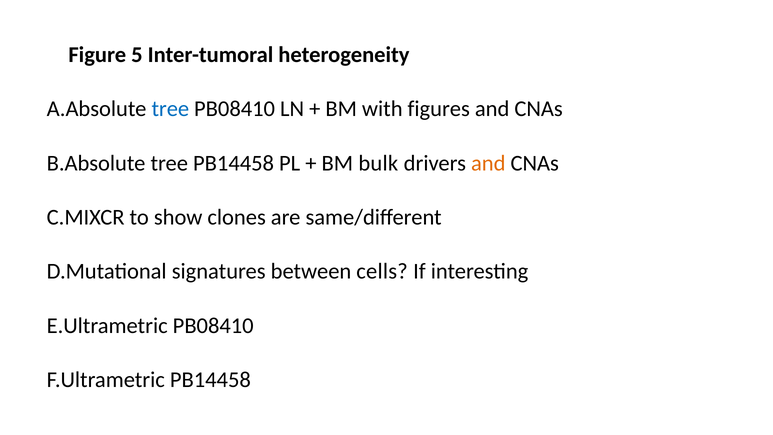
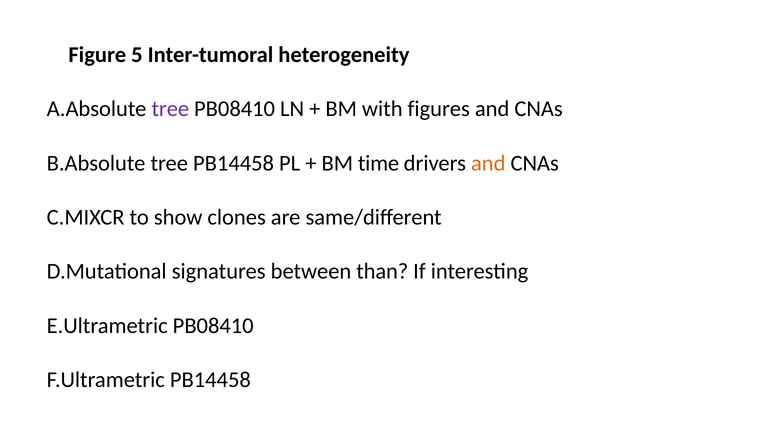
tree at (170, 109) colour: blue -> purple
bulk: bulk -> time
cells: cells -> than
